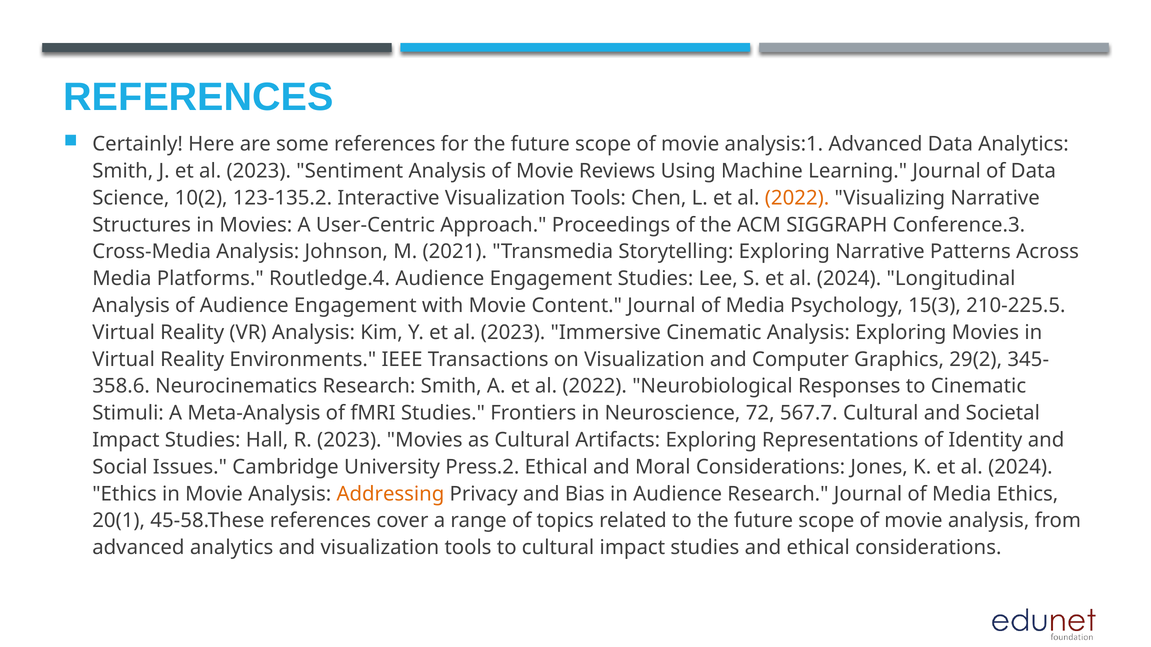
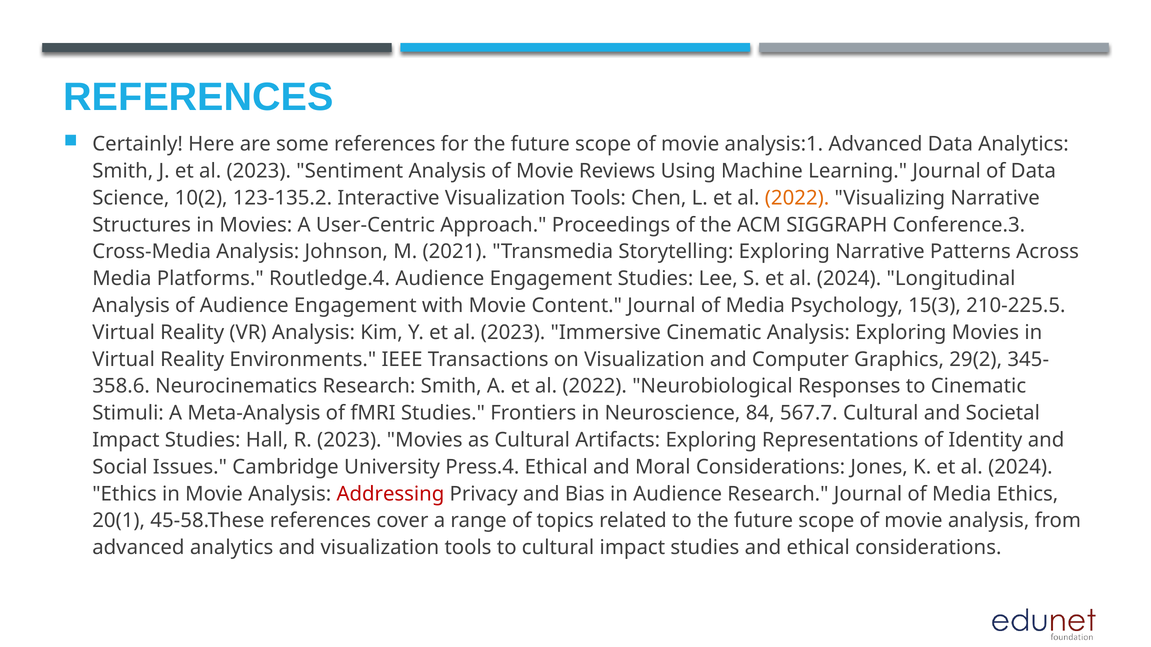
72: 72 -> 84
Press.2: Press.2 -> Press.4
Addressing colour: orange -> red
